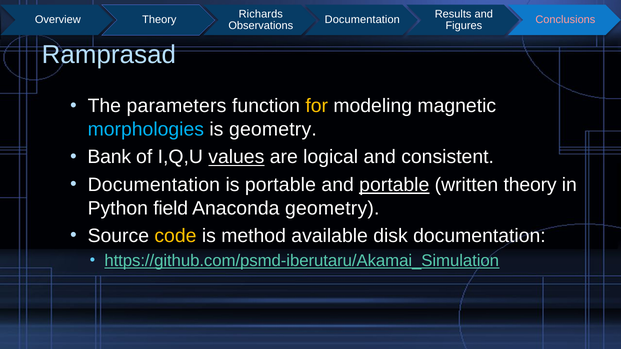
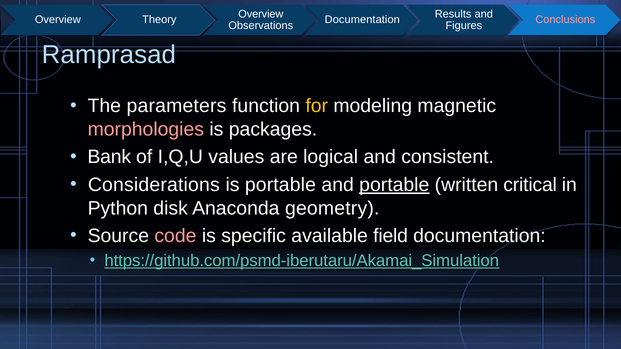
Richards at (261, 14): Richards -> Overview
morphologies colour: light blue -> pink
is geometry: geometry -> packages
values underline: present -> none
Documentation at (154, 185): Documentation -> Considerations
written theory: theory -> critical
field: field -> disk
code colour: yellow -> pink
method: method -> specific
disk: disk -> field
